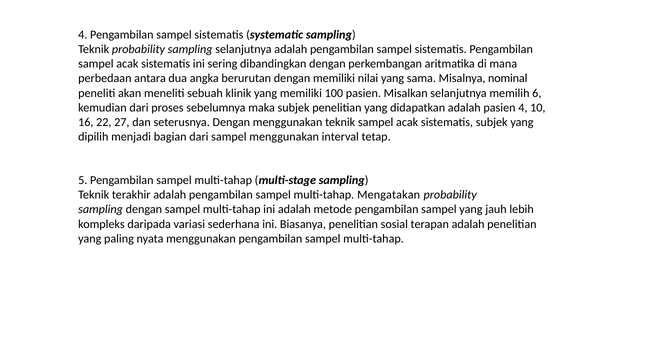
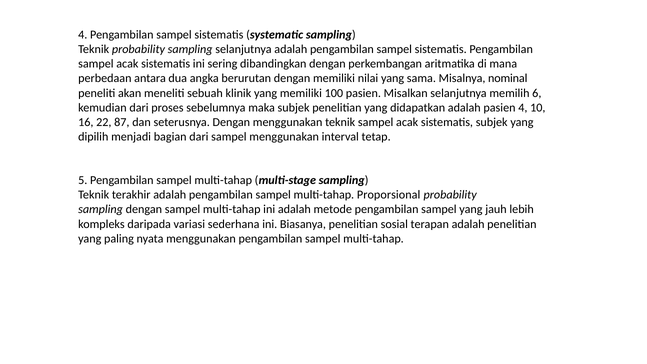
27: 27 -> 87
Mengatakan: Mengatakan -> Proporsional
